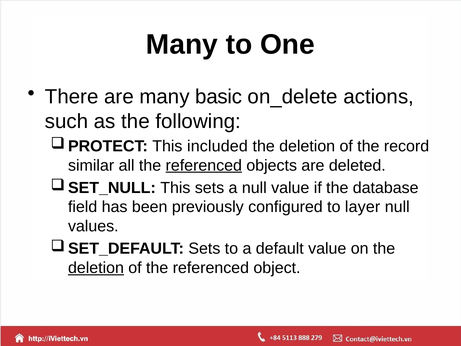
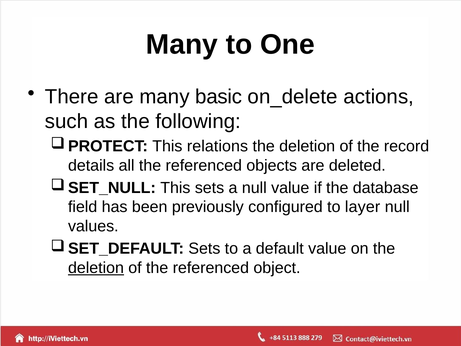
included: included -> relations
similar: similar -> details
referenced at (204, 165) underline: present -> none
